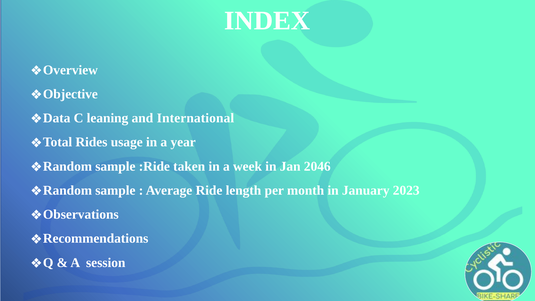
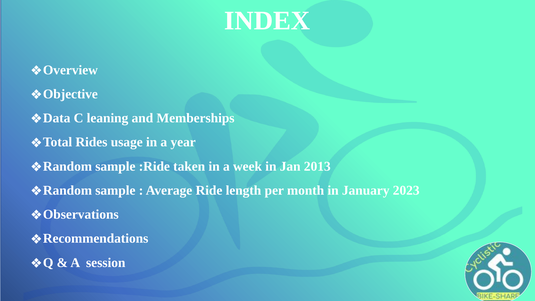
International: International -> Memberships
2046: 2046 -> 2013
